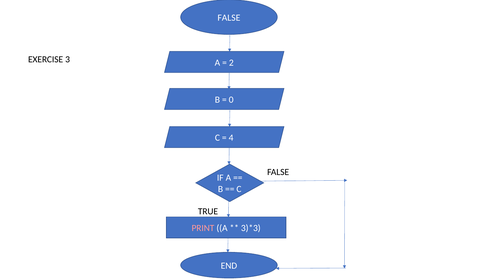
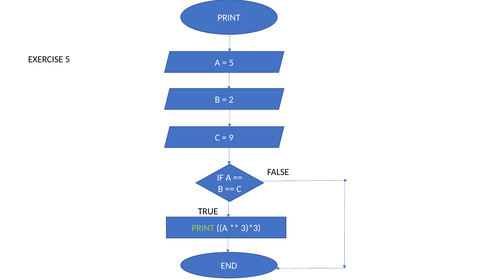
FALSE at (229, 18): FALSE -> PRINT
EXERCISE 3: 3 -> 5
2 at (231, 62): 2 -> 5
0: 0 -> 2
4: 4 -> 9
PRINT at (203, 228) colour: pink -> light green
